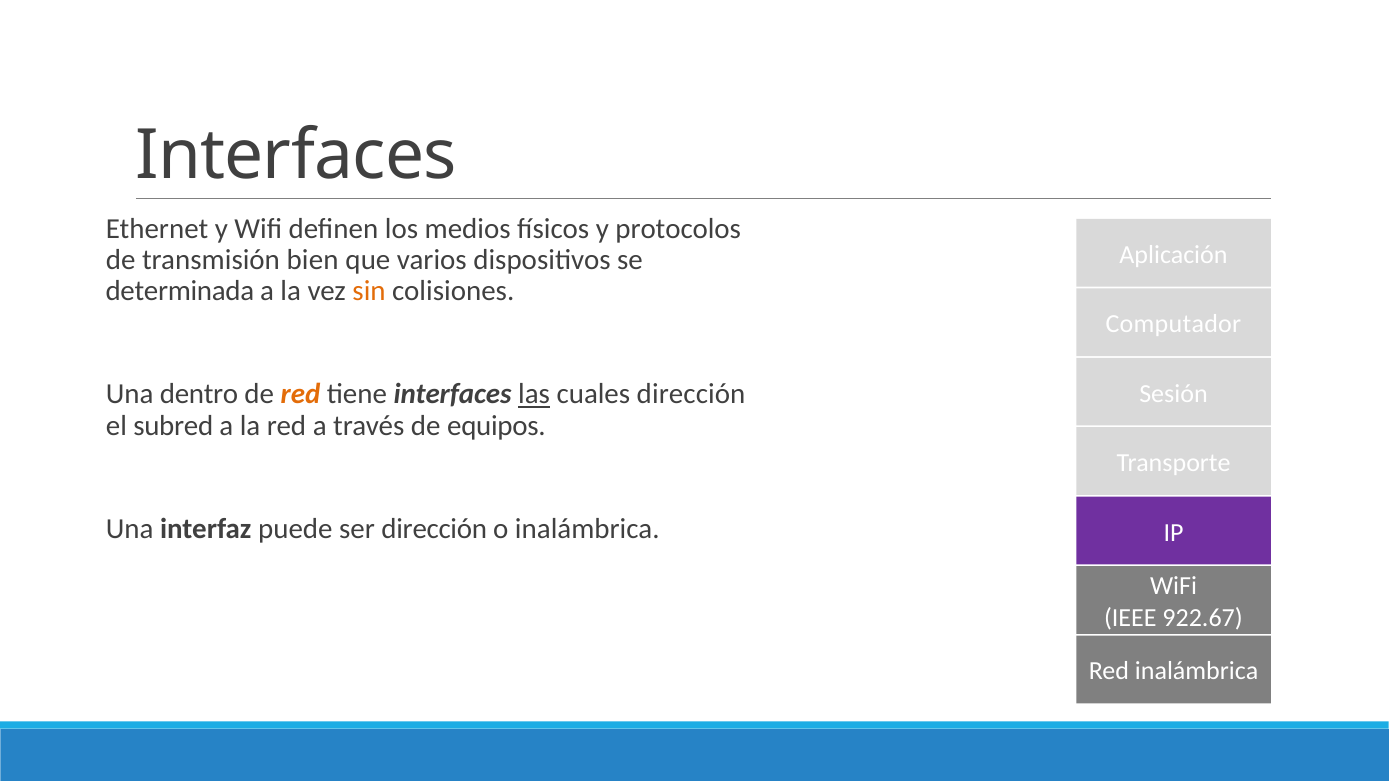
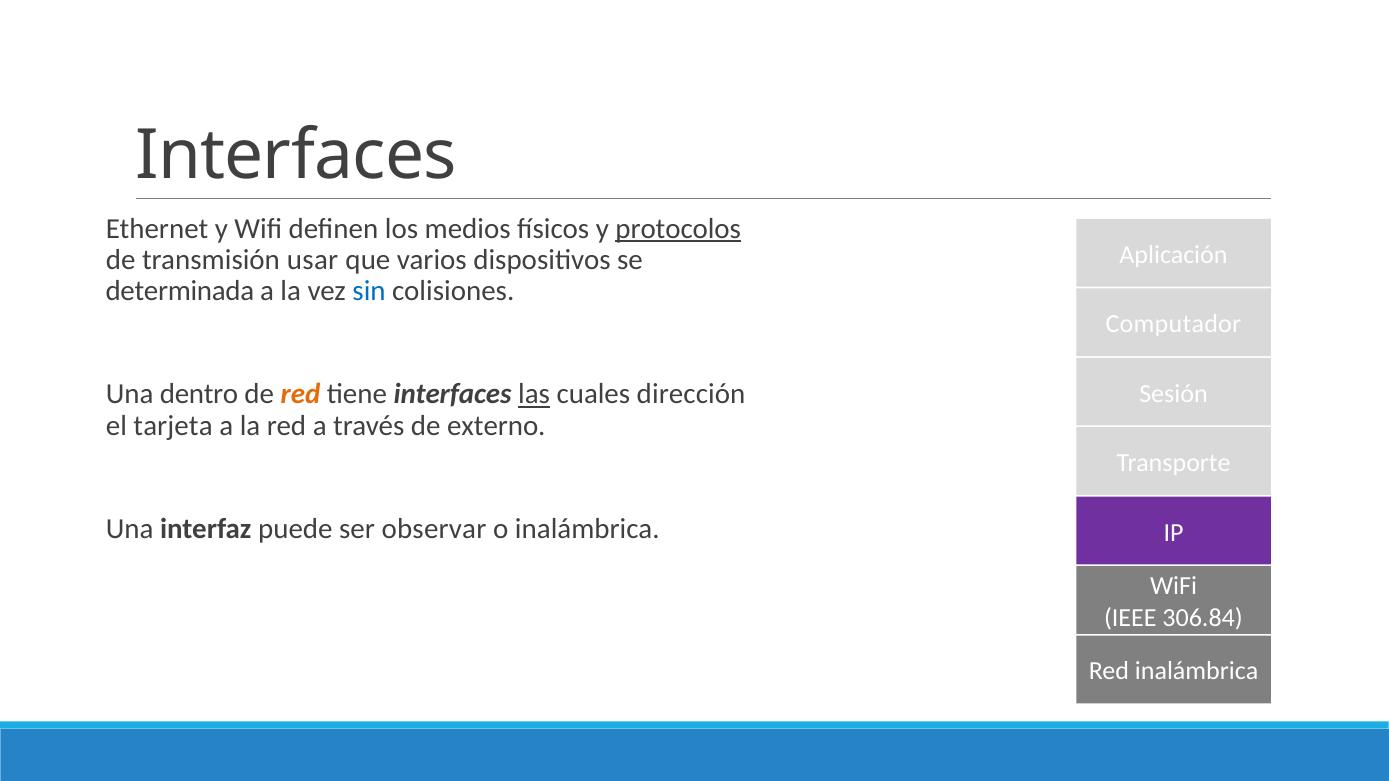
protocolos underline: none -> present
bien: bien -> usar
sin colour: orange -> blue
subred: subred -> tarjeta
equipos: equipos -> externo
ser dirección: dirección -> observar
922.67: 922.67 -> 306.84
